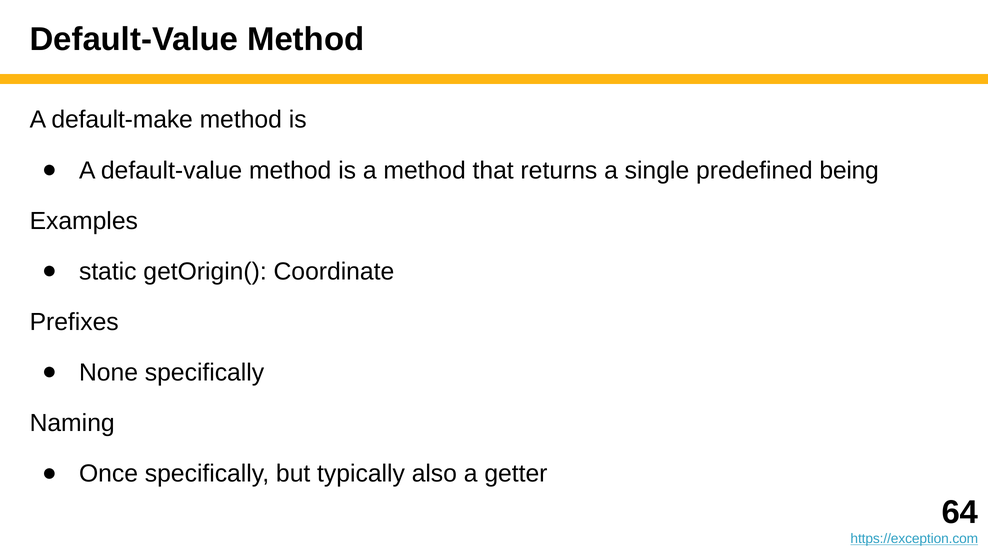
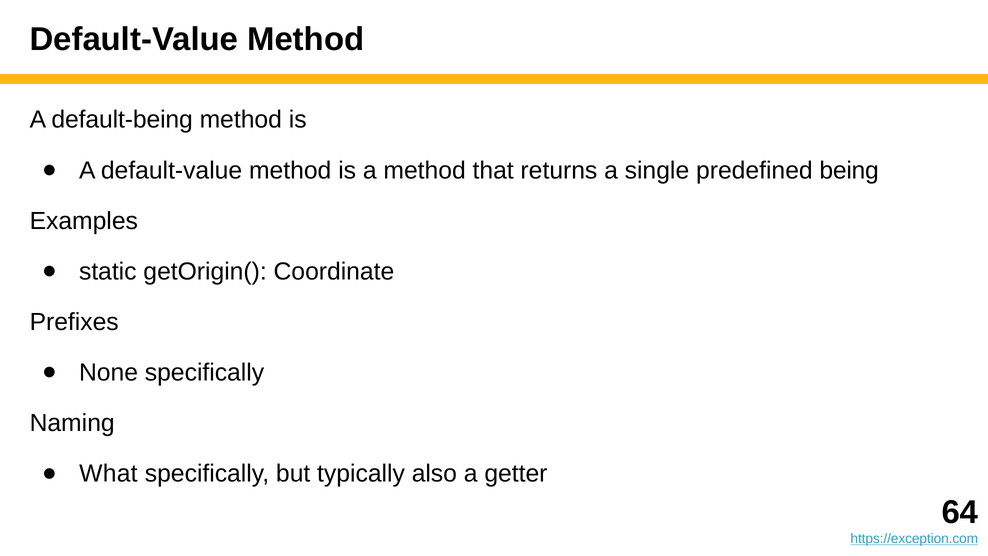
default-make: default-make -> default-being
Once: Once -> What
